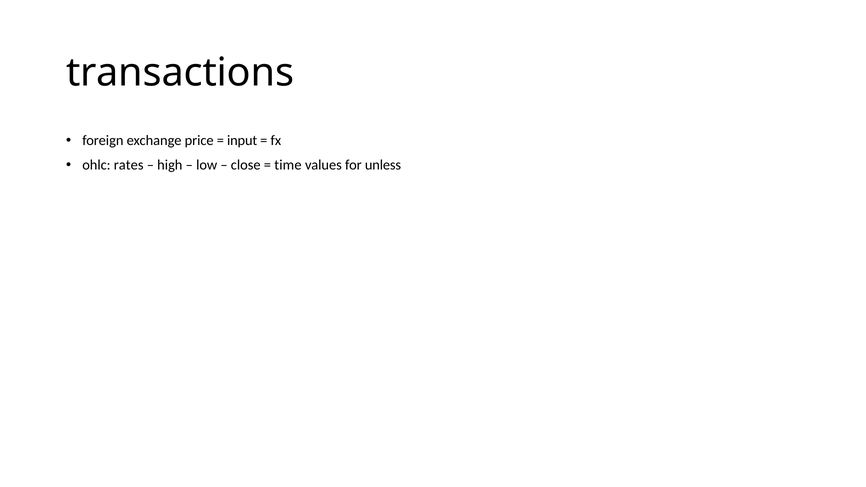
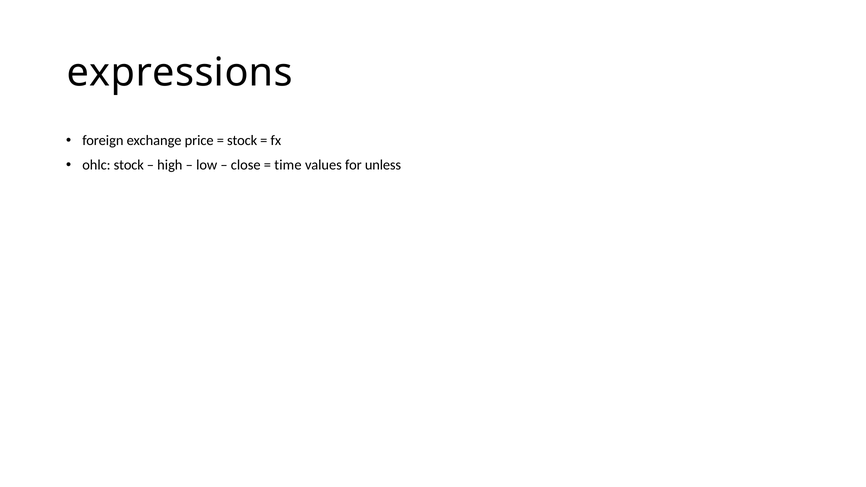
transactions: transactions -> expressions
input at (242, 141): input -> stock
ohlc rates: rates -> stock
